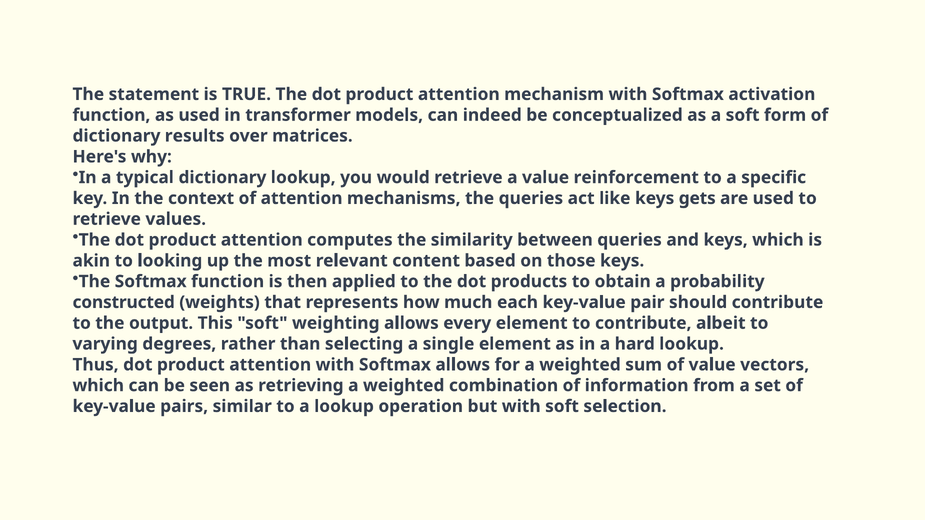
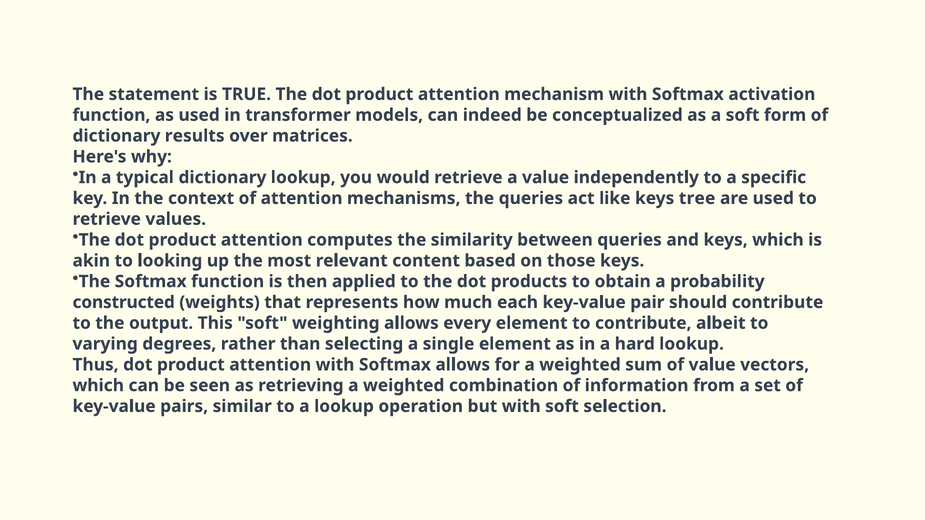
reinforcement: reinforcement -> independently
gets: gets -> tree
